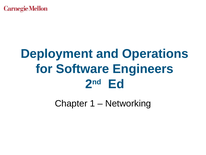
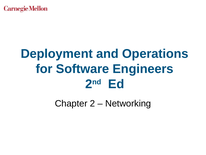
1: 1 -> 2
